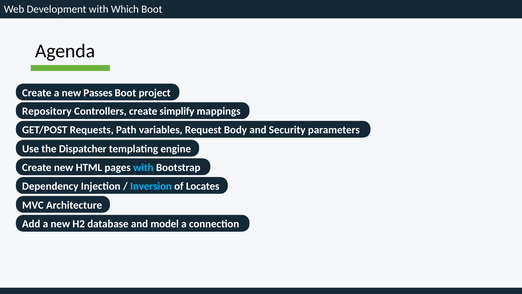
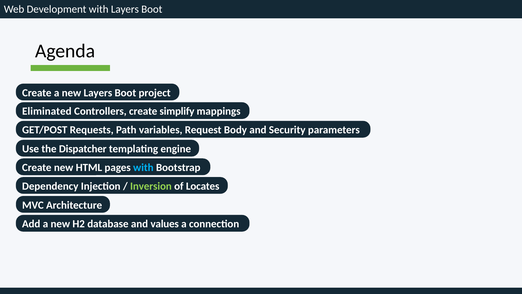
with Which: Which -> Layers
new Passes: Passes -> Layers
Repository: Repository -> Eliminated
Inversion colour: light blue -> light green
model: model -> values
